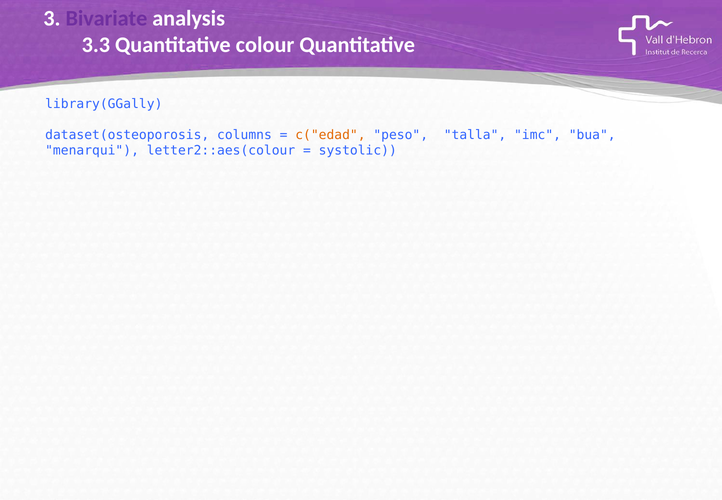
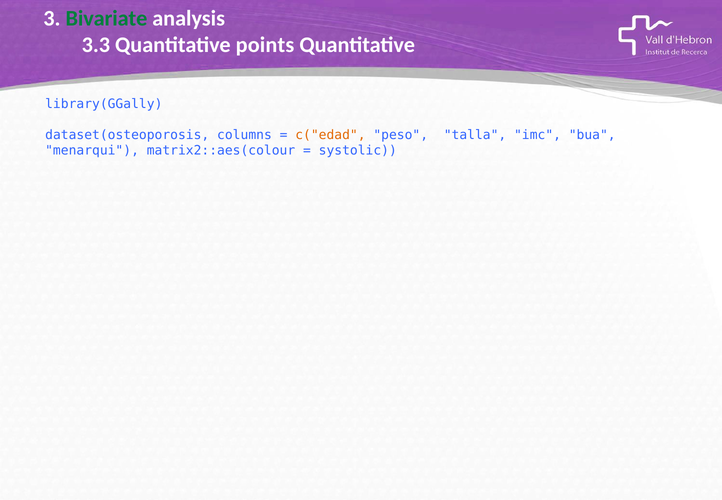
Bivariate colour: purple -> green
colour: colour -> points
letter2::aes(colour: letter2::aes(colour -> matrix2::aes(colour
